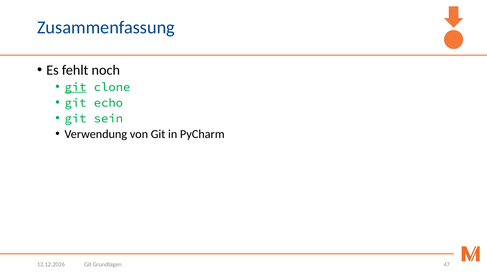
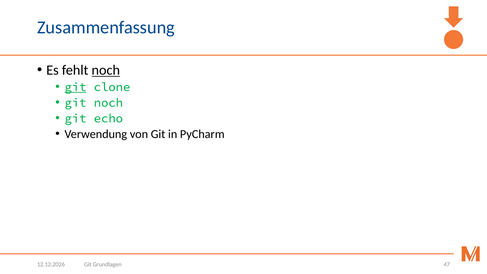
noch at (106, 70) underline: none -> present
git echo: echo -> noch
sein: sein -> echo
